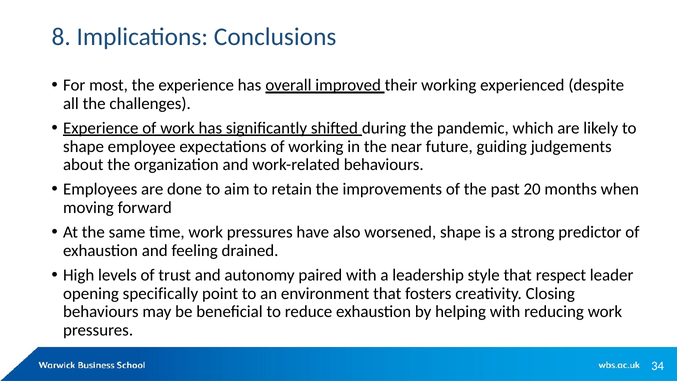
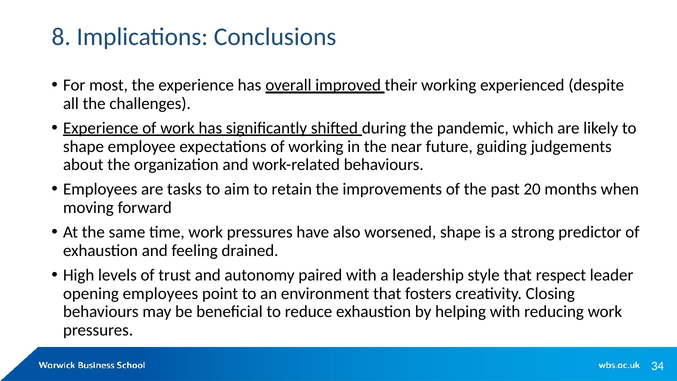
done: done -> tasks
opening specifically: specifically -> employees
